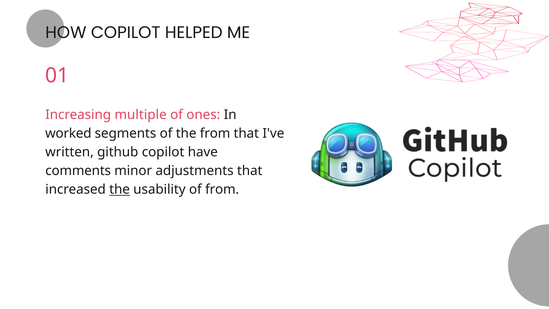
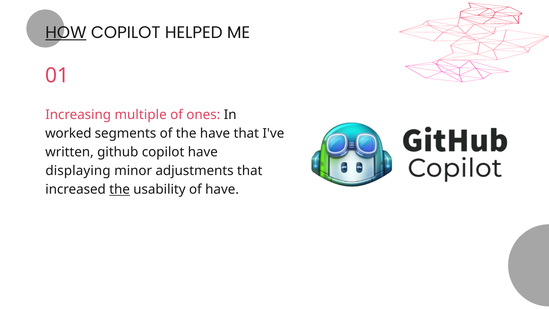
HOW underline: none -> present
the from: from -> have
comments: comments -> displaying
of from: from -> have
